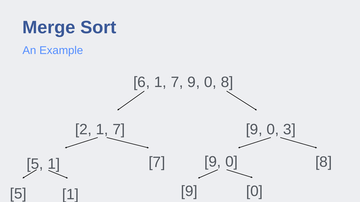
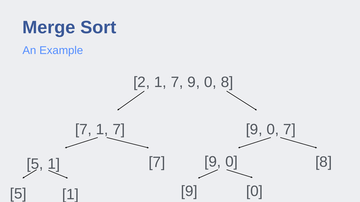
6: 6 -> 2
2 at (83, 130): 2 -> 7
0 3: 3 -> 7
